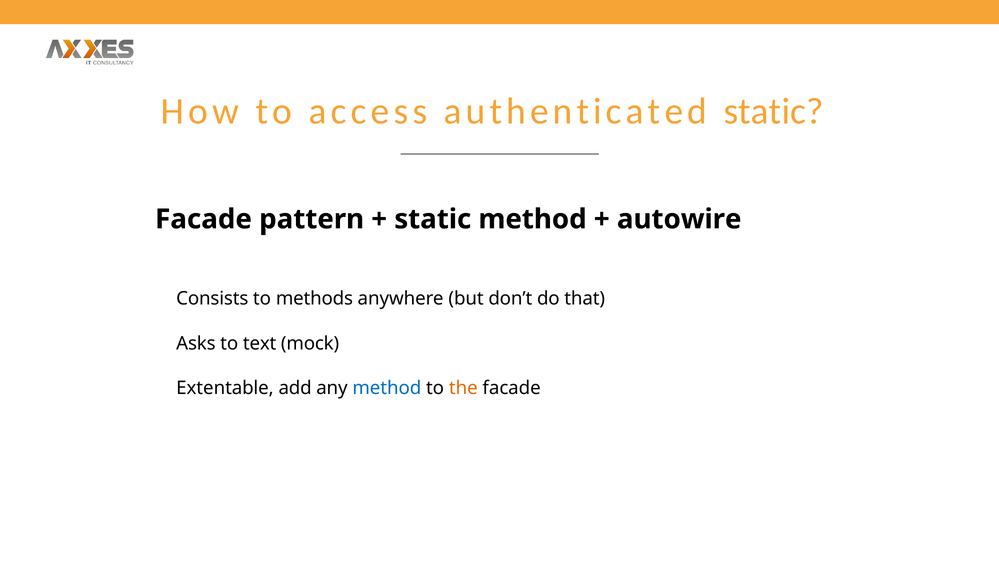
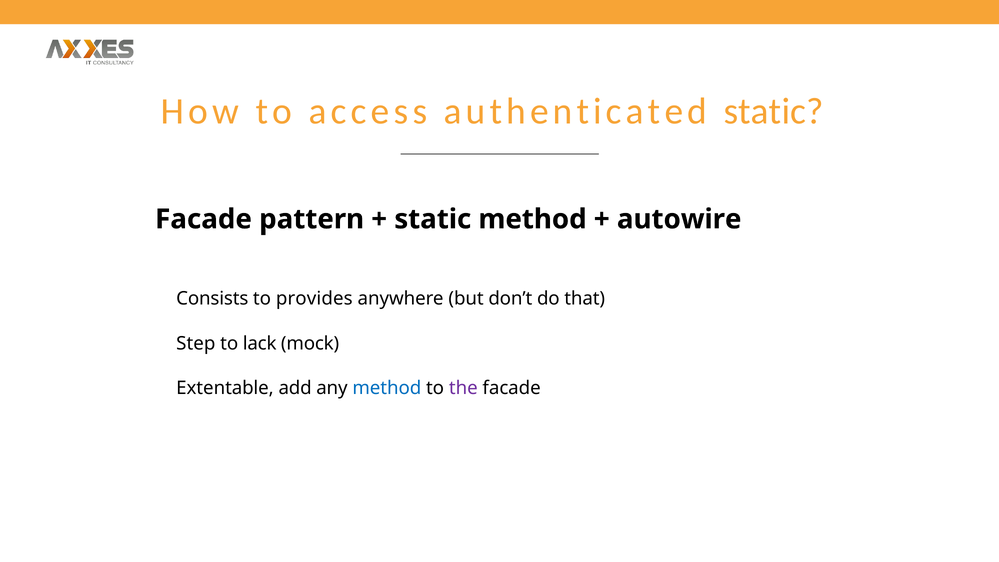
methods: methods -> provides
Asks: Asks -> Step
text: text -> lack
the colour: orange -> purple
